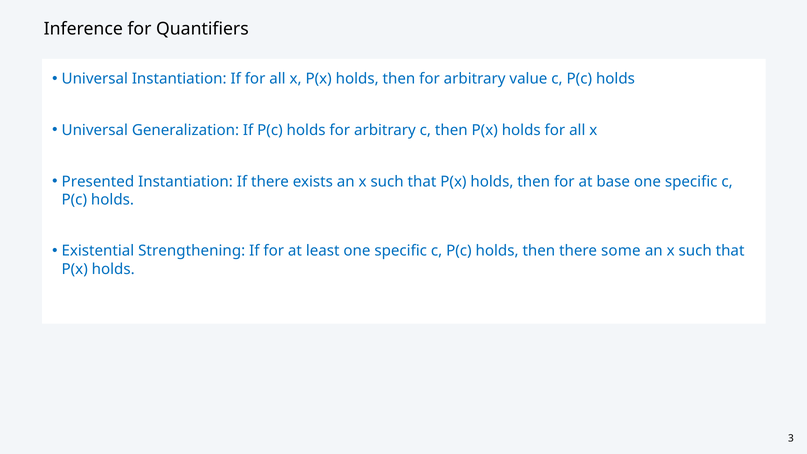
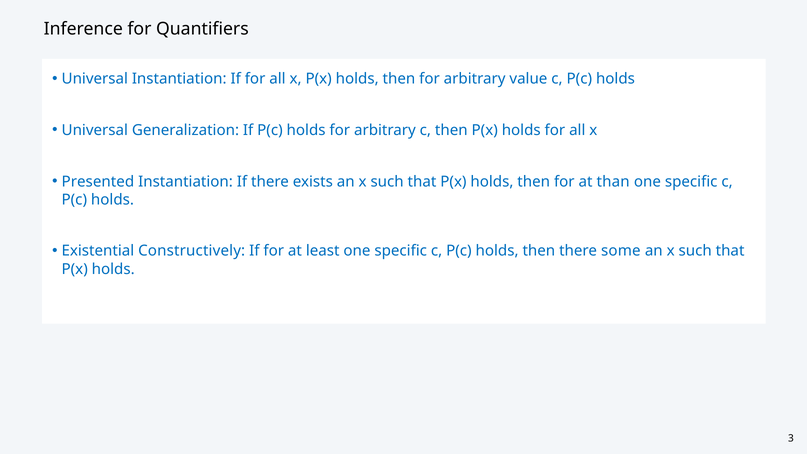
base: base -> than
Strengthening: Strengthening -> Constructively
